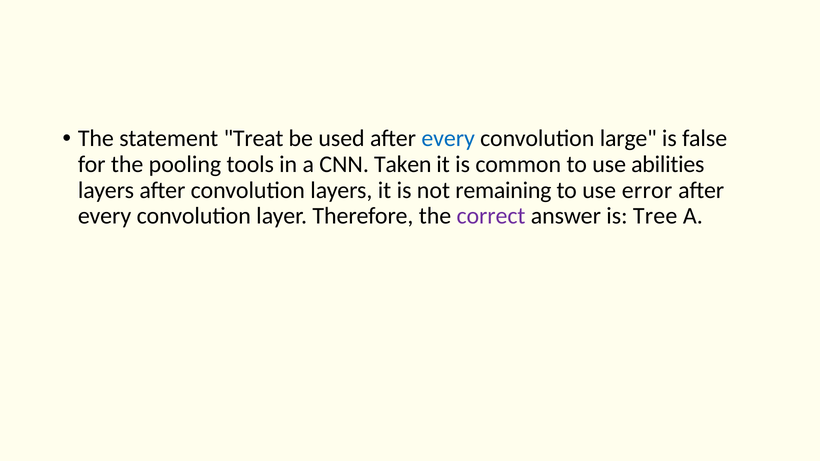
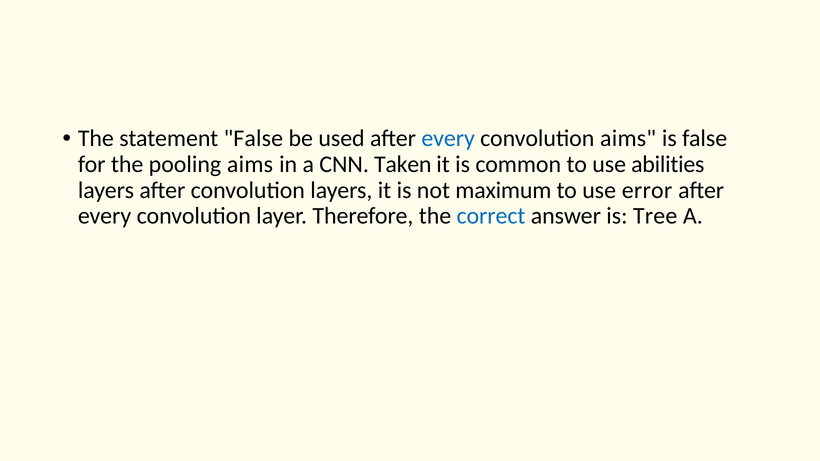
statement Treat: Treat -> False
convolution large: large -> aims
pooling tools: tools -> aims
remaining: remaining -> maximum
correct colour: purple -> blue
